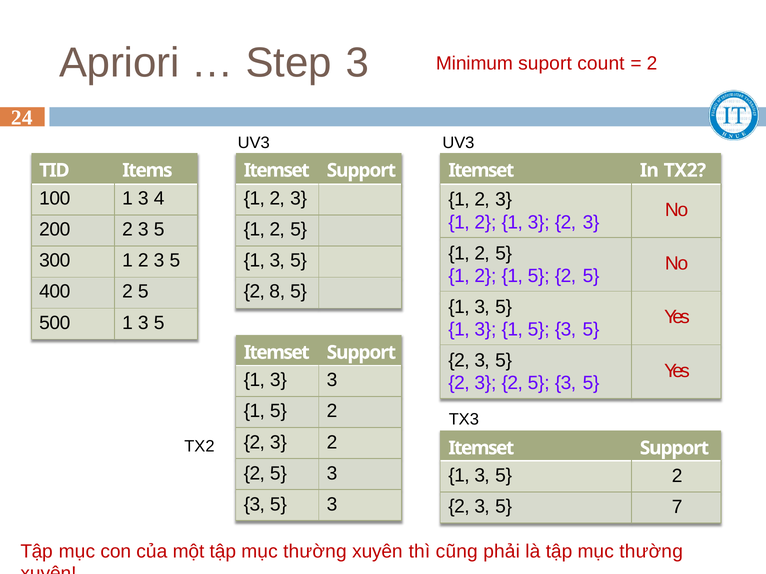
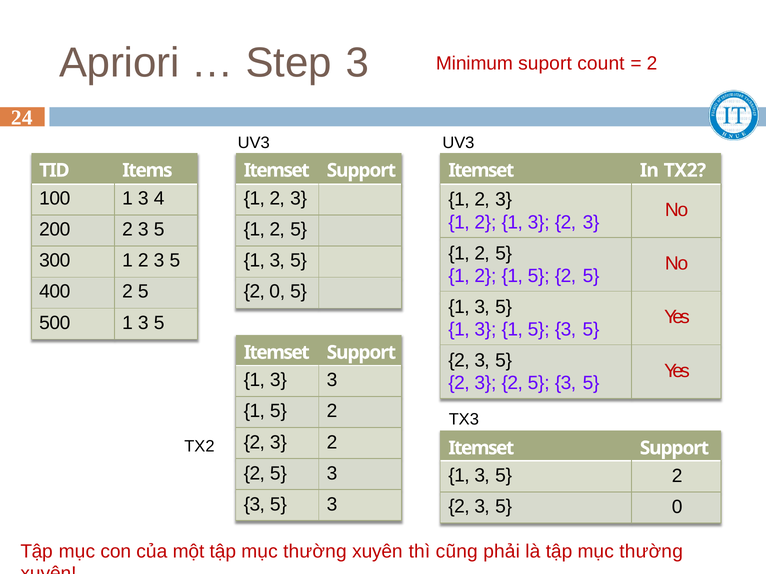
2 8: 8 -> 0
5 7: 7 -> 0
